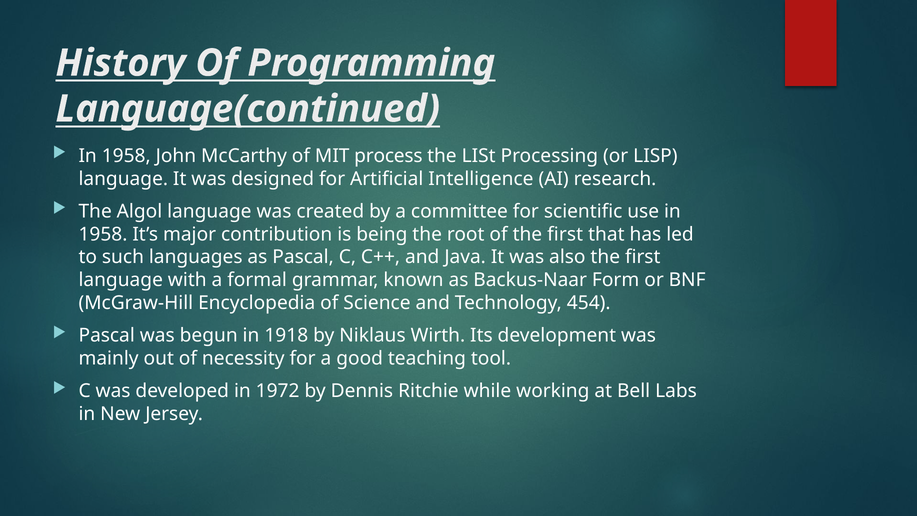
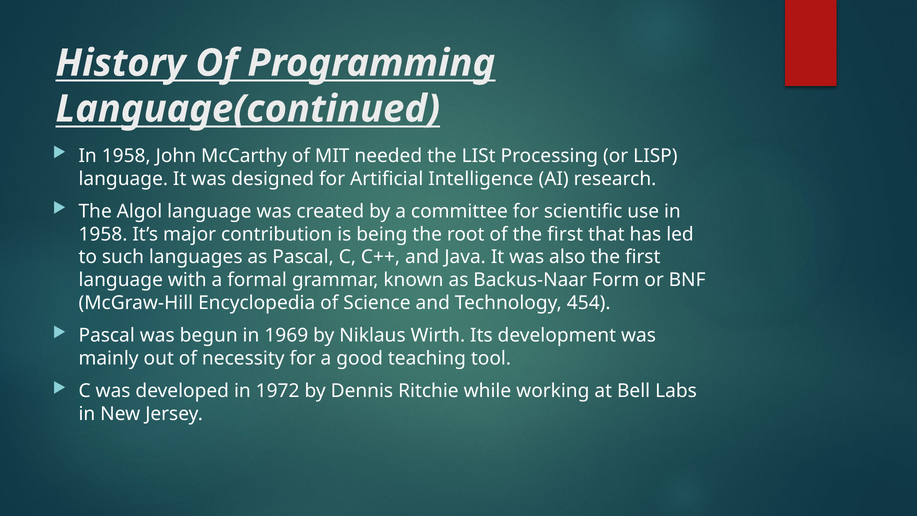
process: process -> needed
1918: 1918 -> 1969
